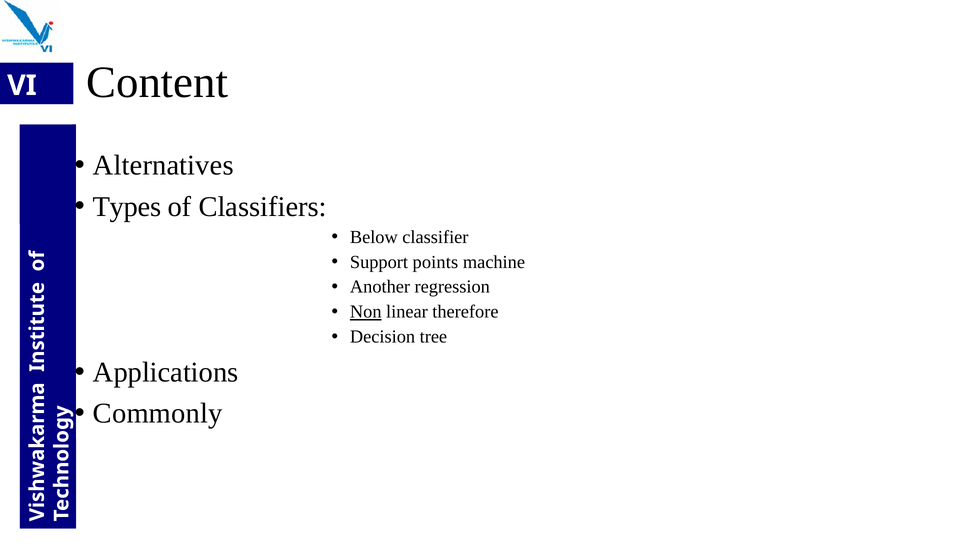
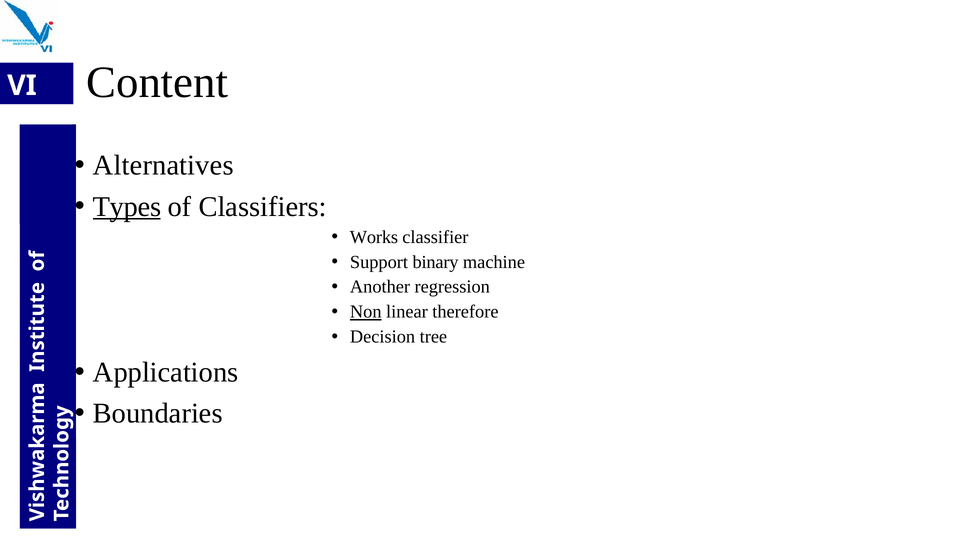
Types underline: none -> present
Below: Below -> Works
points: points -> binary
Commonly: Commonly -> Boundaries
